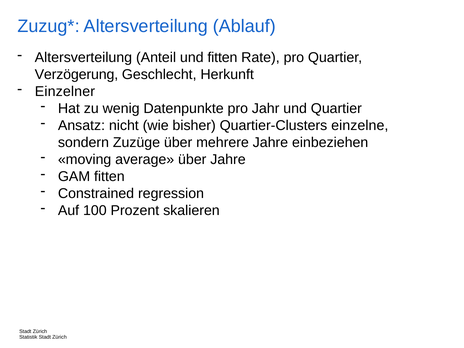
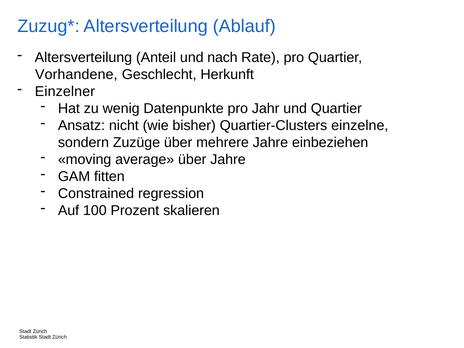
und fitten: fitten -> nach
Verzögerung: Verzögerung -> Vorhandene
